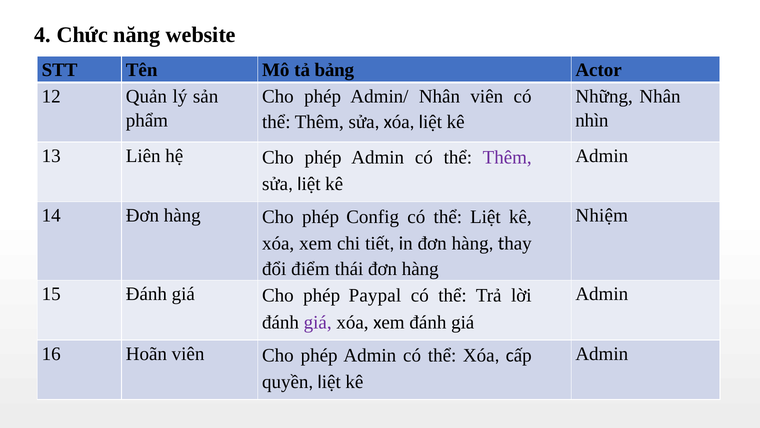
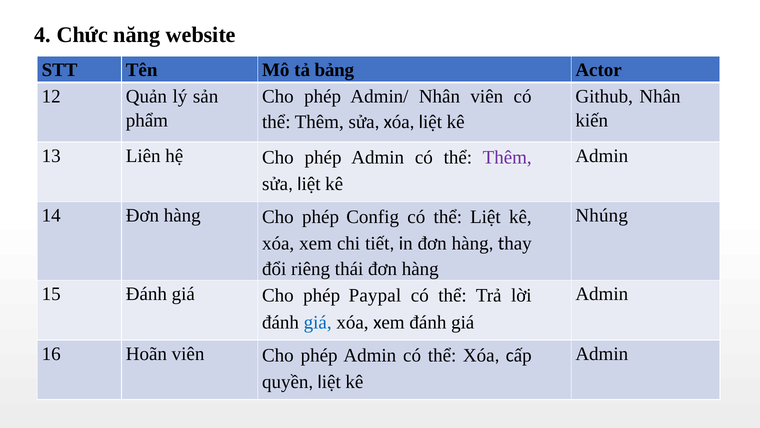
Những: Những -> Github
nhìn: nhìn -> kiến
Nhiệm: Nhiệm -> Nhúng
điểm: điểm -> riêng
giá at (318, 322) colour: purple -> blue
